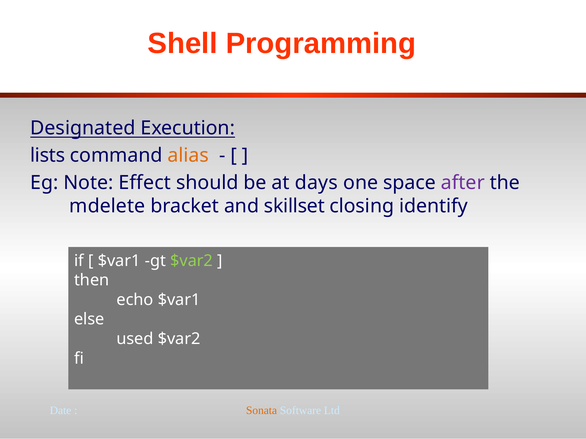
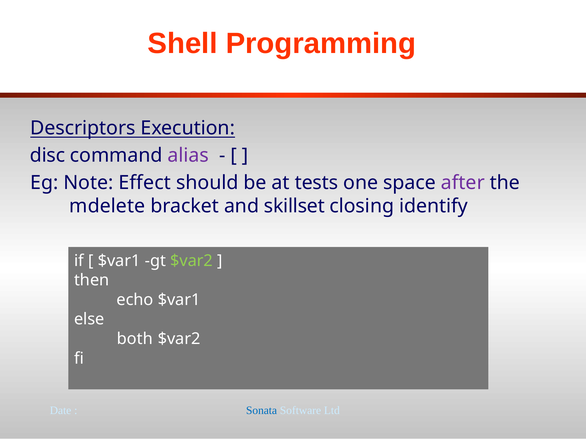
Designated: Designated -> Descriptors
lists: lists -> disc
alias colour: orange -> purple
days: days -> tests
used: used -> both
Sonata colour: orange -> blue
